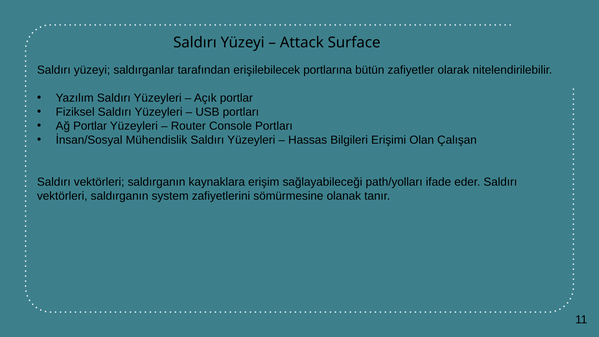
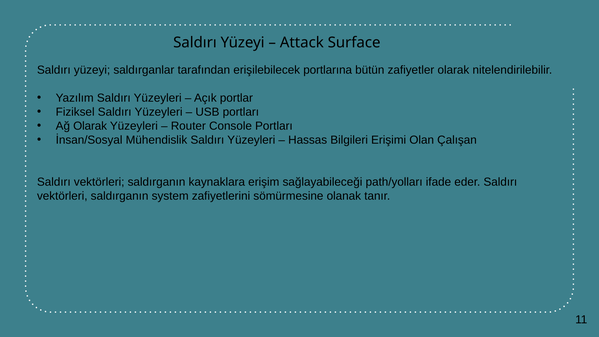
Ağ Portlar: Portlar -> Olarak
